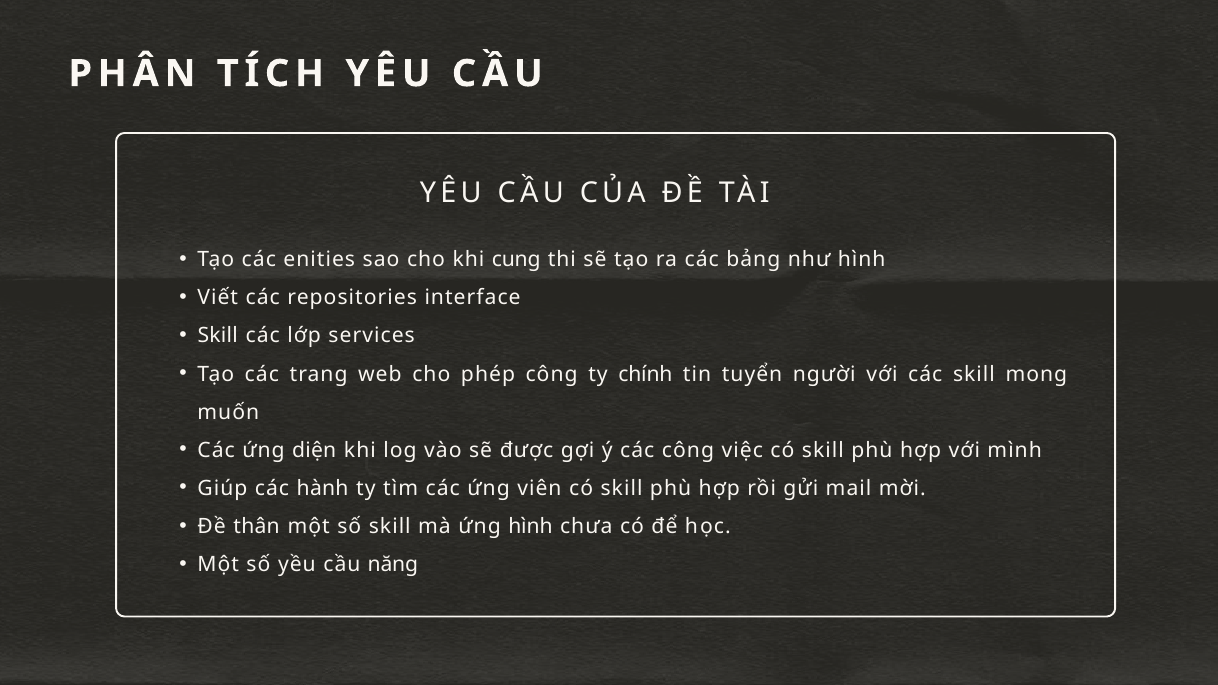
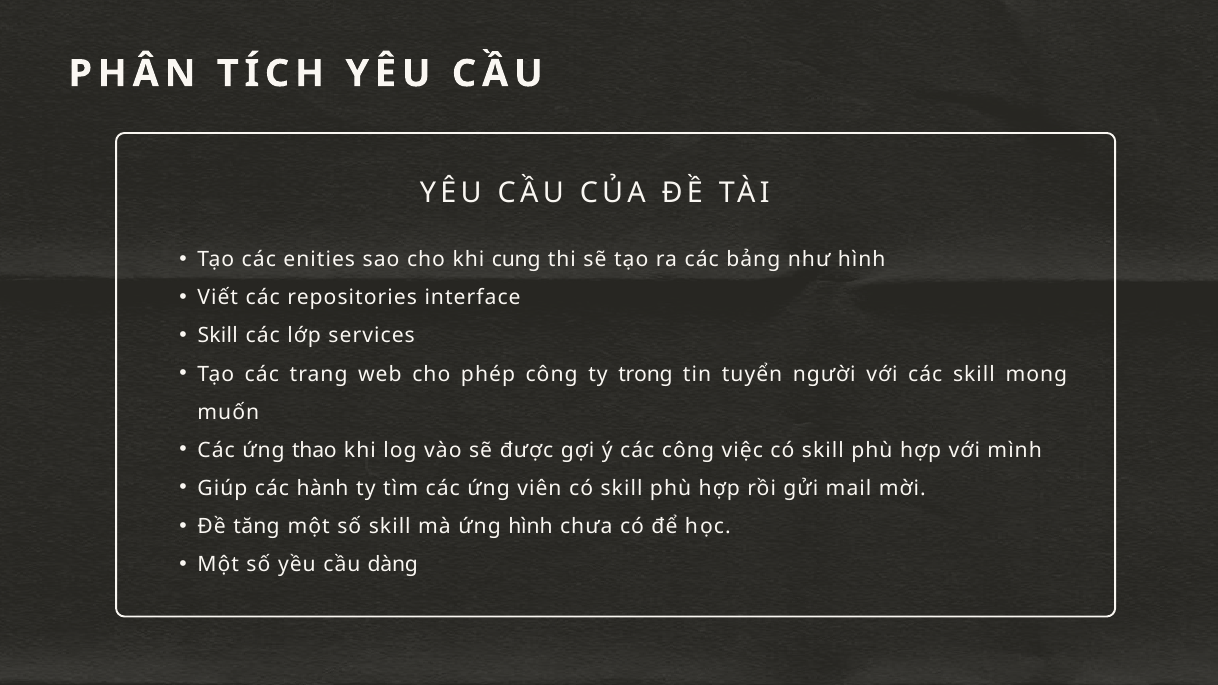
chính: chính -> trong
diện: diện -> thao
thân: thân -> tăng
năng: năng -> dàng
